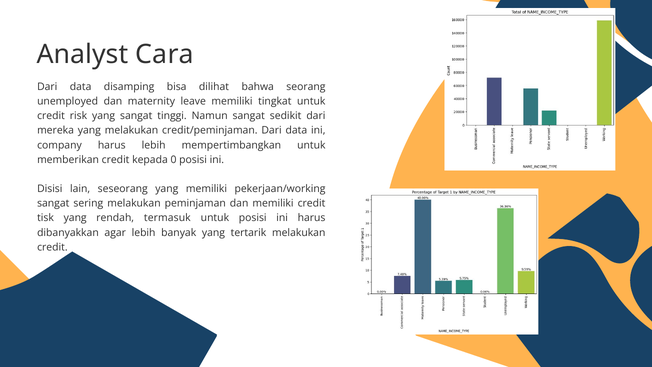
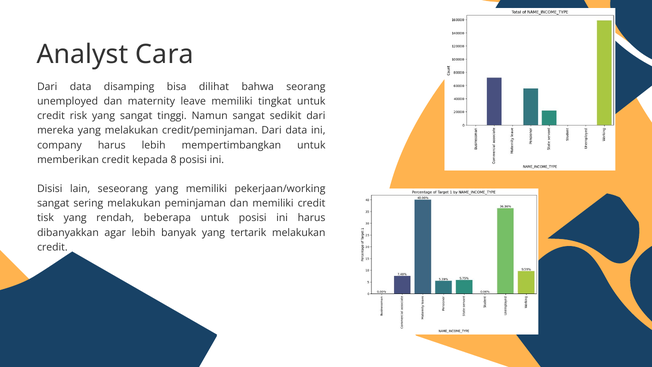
0: 0 -> 8
termasuk: termasuk -> beberapa
